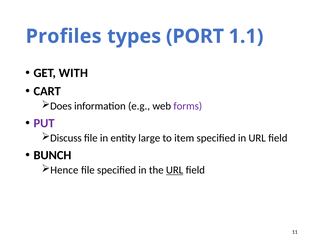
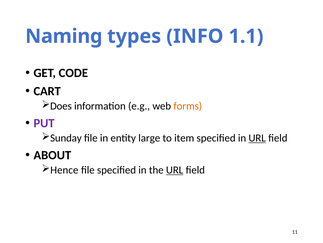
Profiles: Profiles -> Naming
PORT: PORT -> INFO
WITH: WITH -> CODE
forms colour: purple -> orange
Discuss: Discuss -> Sunday
URL at (257, 138) underline: none -> present
BUNCH: BUNCH -> ABOUT
